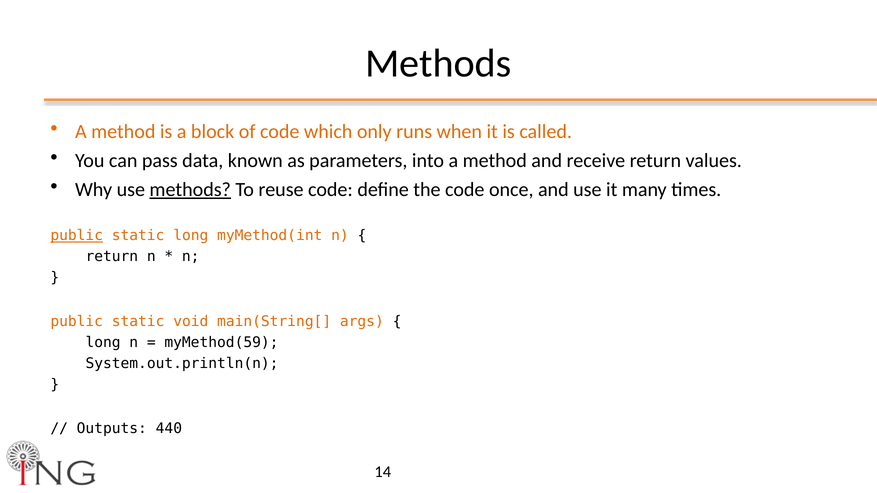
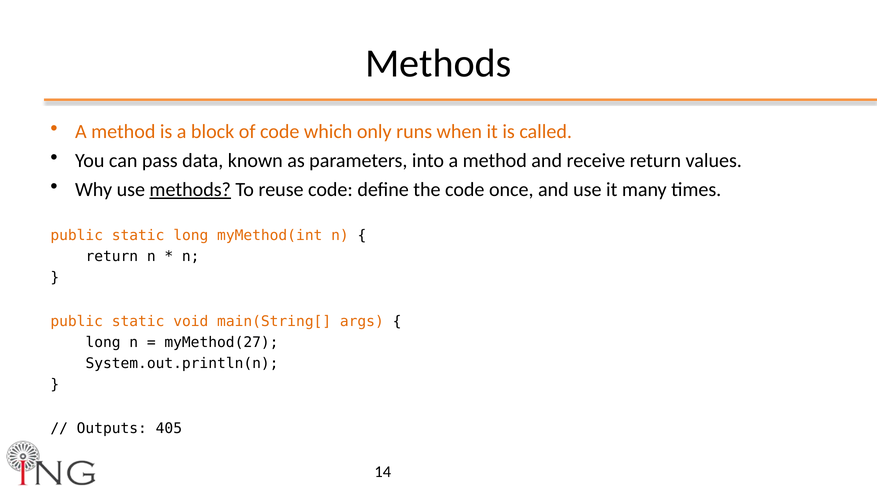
public at (77, 236) underline: present -> none
myMethod(59: myMethod(59 -> myMethod(27
440: 440 -> 405
